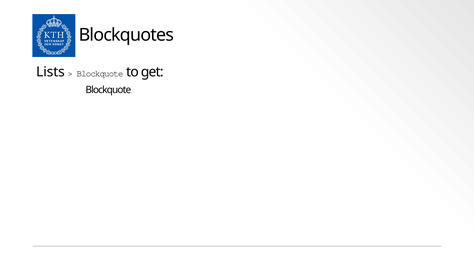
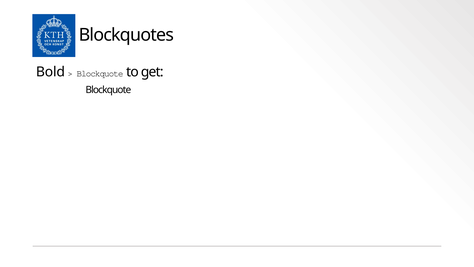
Lists: Lists -> Bold
